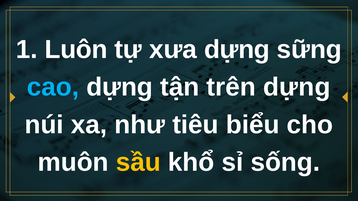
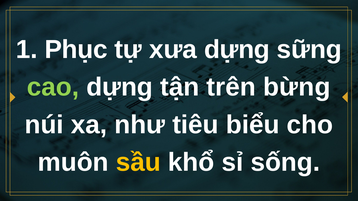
Luôn: Luôn -> Phục
cao colour: light blue -> light green
trên dựng: dựng -> bừng
